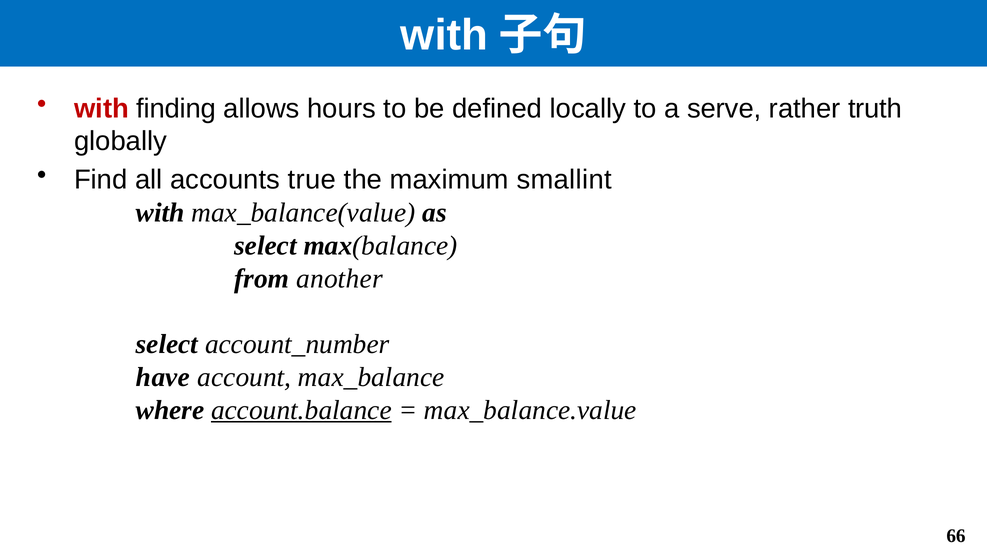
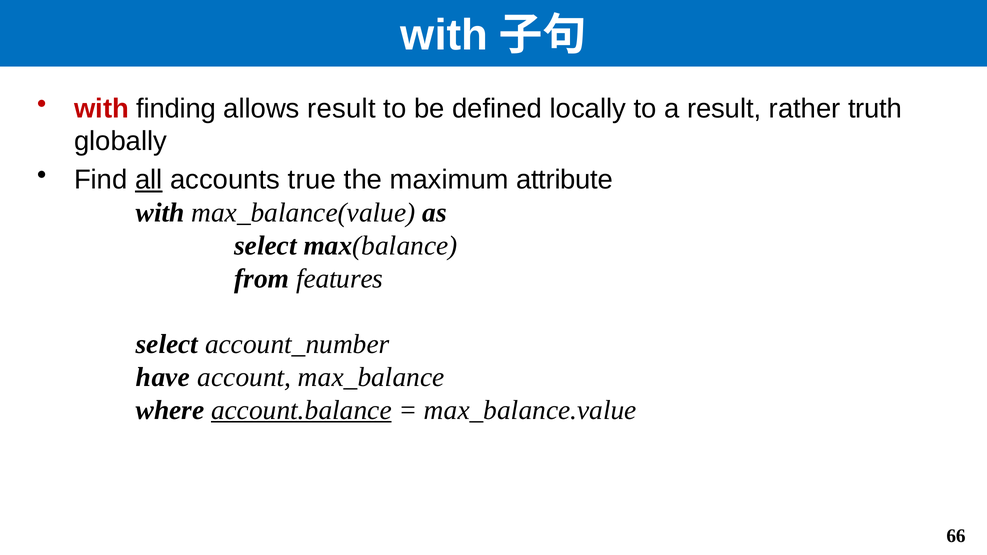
allows hours: hours -> result
a serve: serve -> result
all underline: none -> present
smallint: smallint -> attribute
another: another -> features
